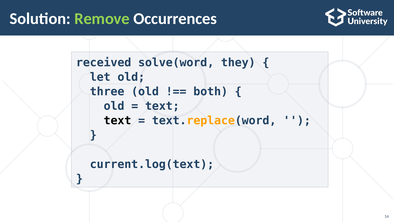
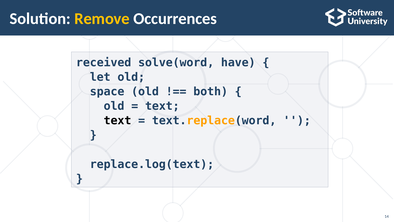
Remove colour: light green -> yellow
they: they -> have
three: three -> space
current.log(text: current.log(text -> replace.log(text
